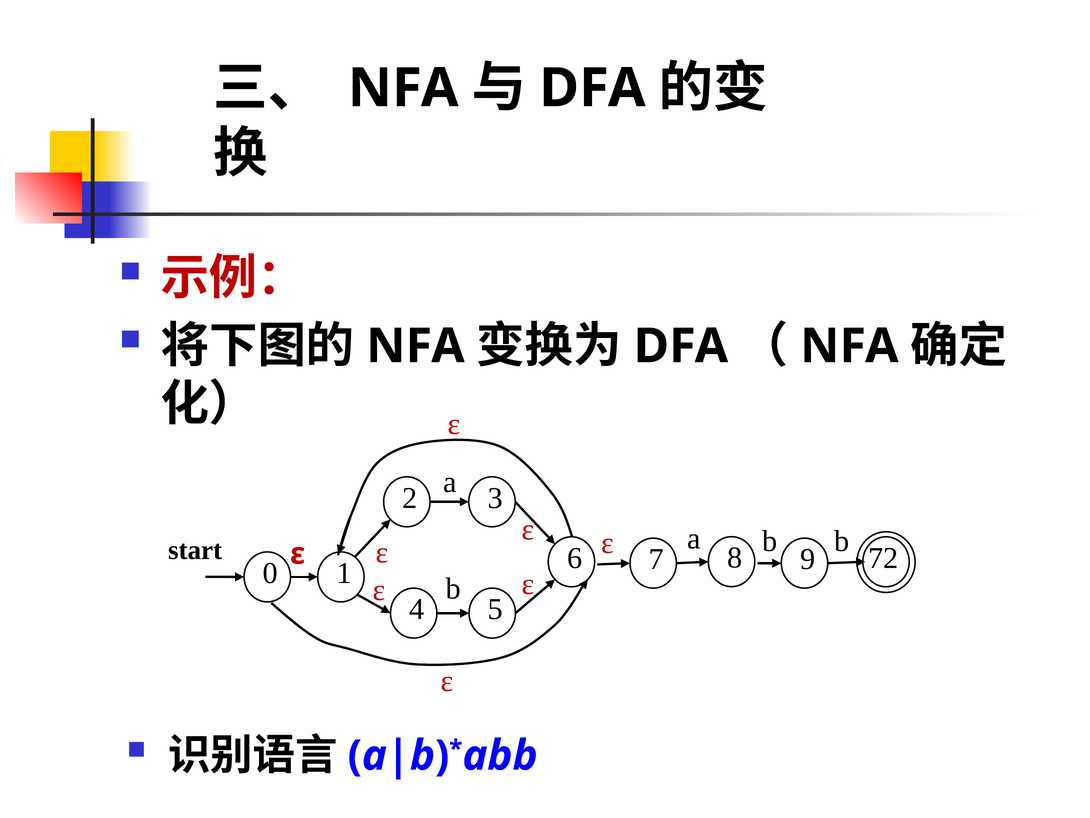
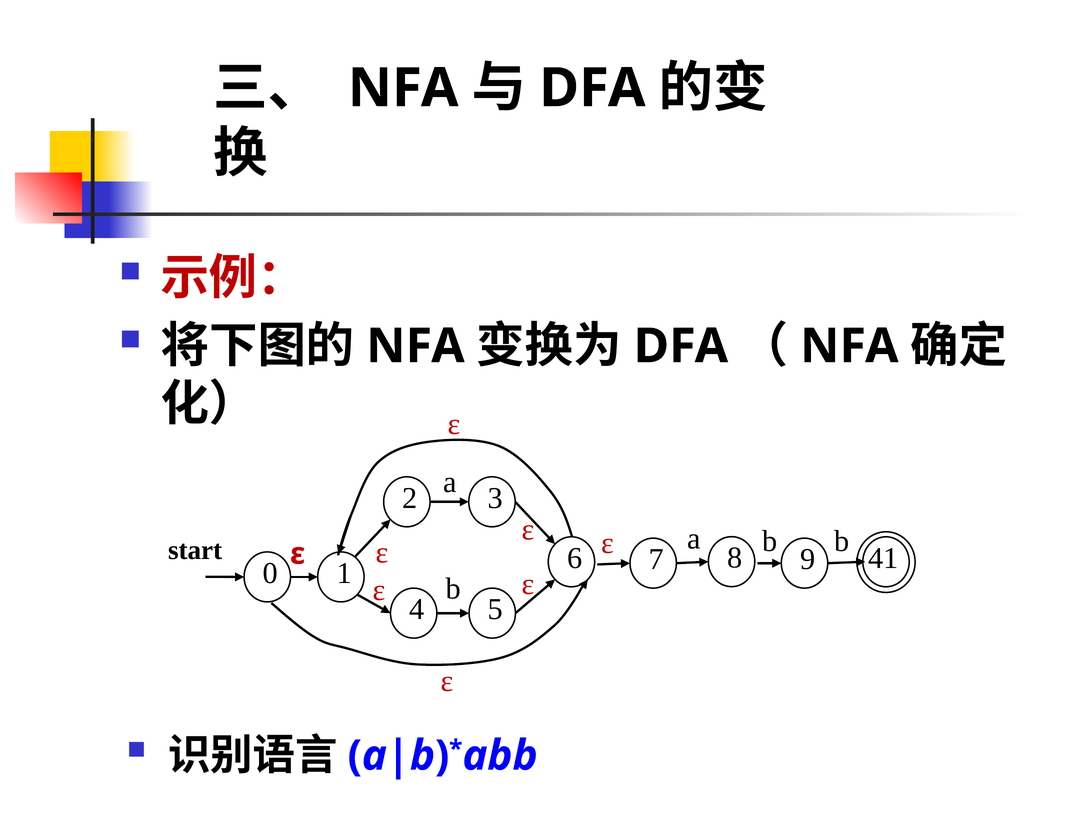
72: 72 -> 41
